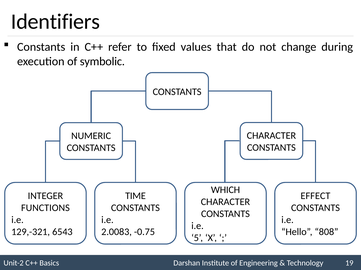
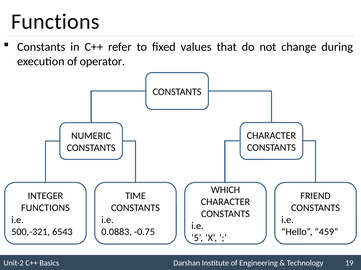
Identifiers at (55, 22): Identifiers -> Functions
symbolic: symbolic -> operator
EFFECT: EFFECT -> FRIEND
129,-321: 129,-321 -> 500,-321
2.0083: 2.0083 -> 0.0883
808: 808 -> 459
